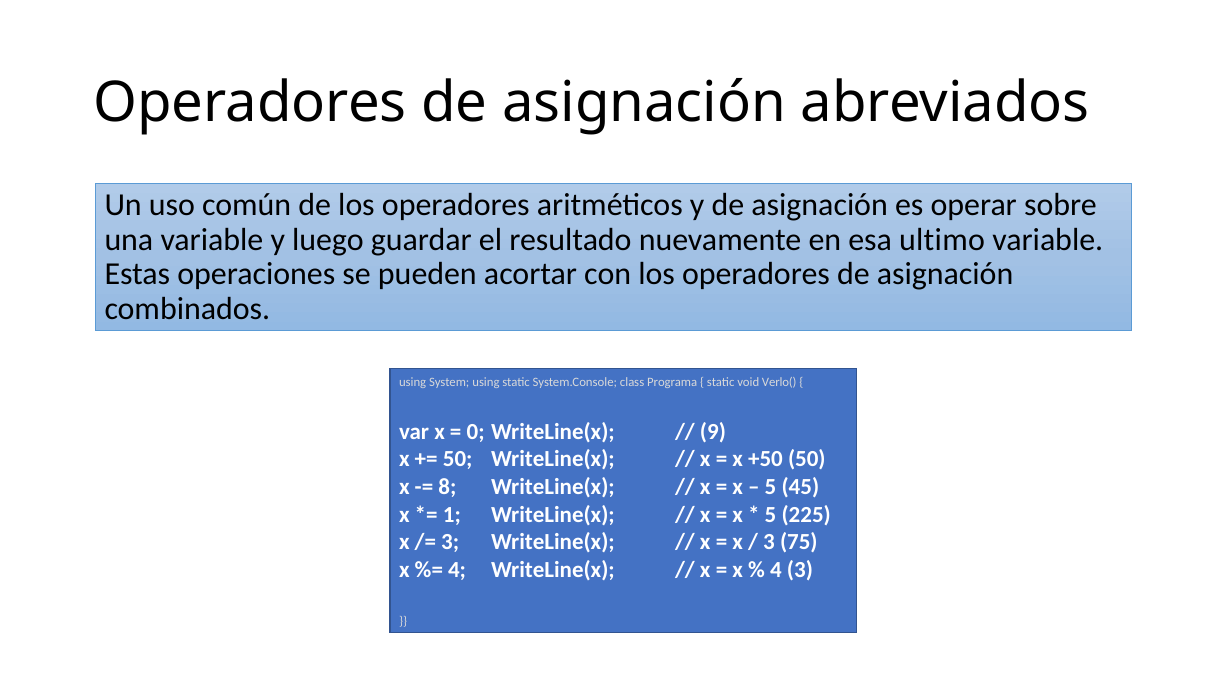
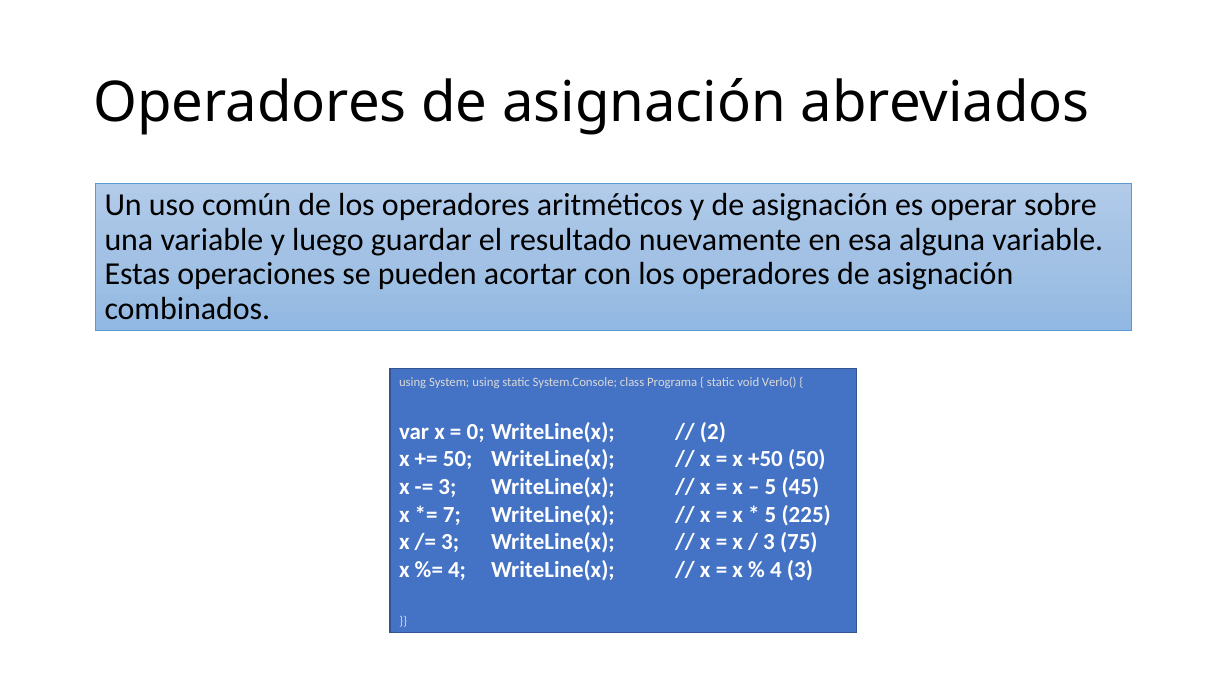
ultimo: ultimo -> alguna
9: 9 -> 2
8 at (447, 487): 8 -> 3
1: 1 -> 7
